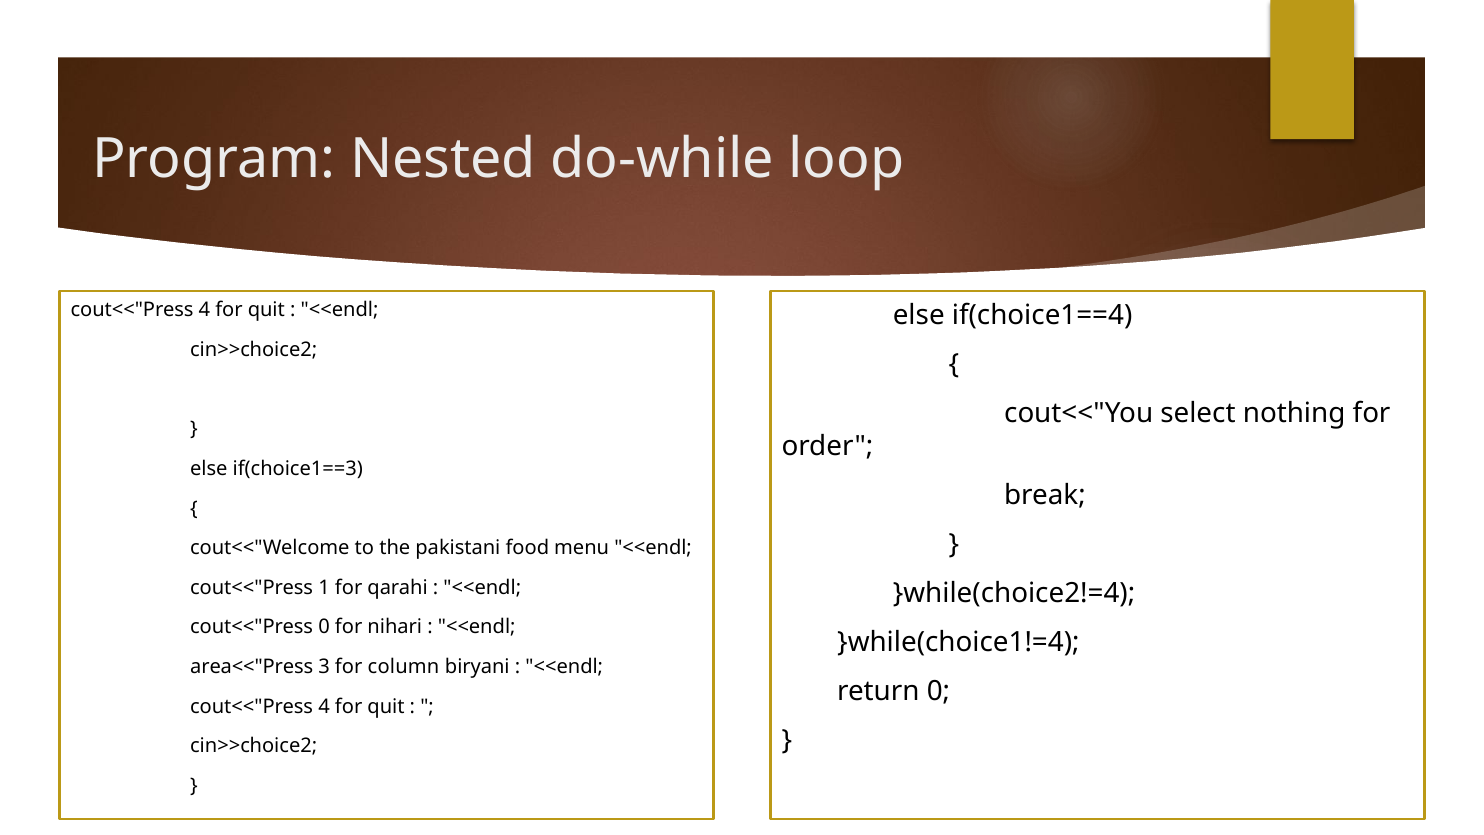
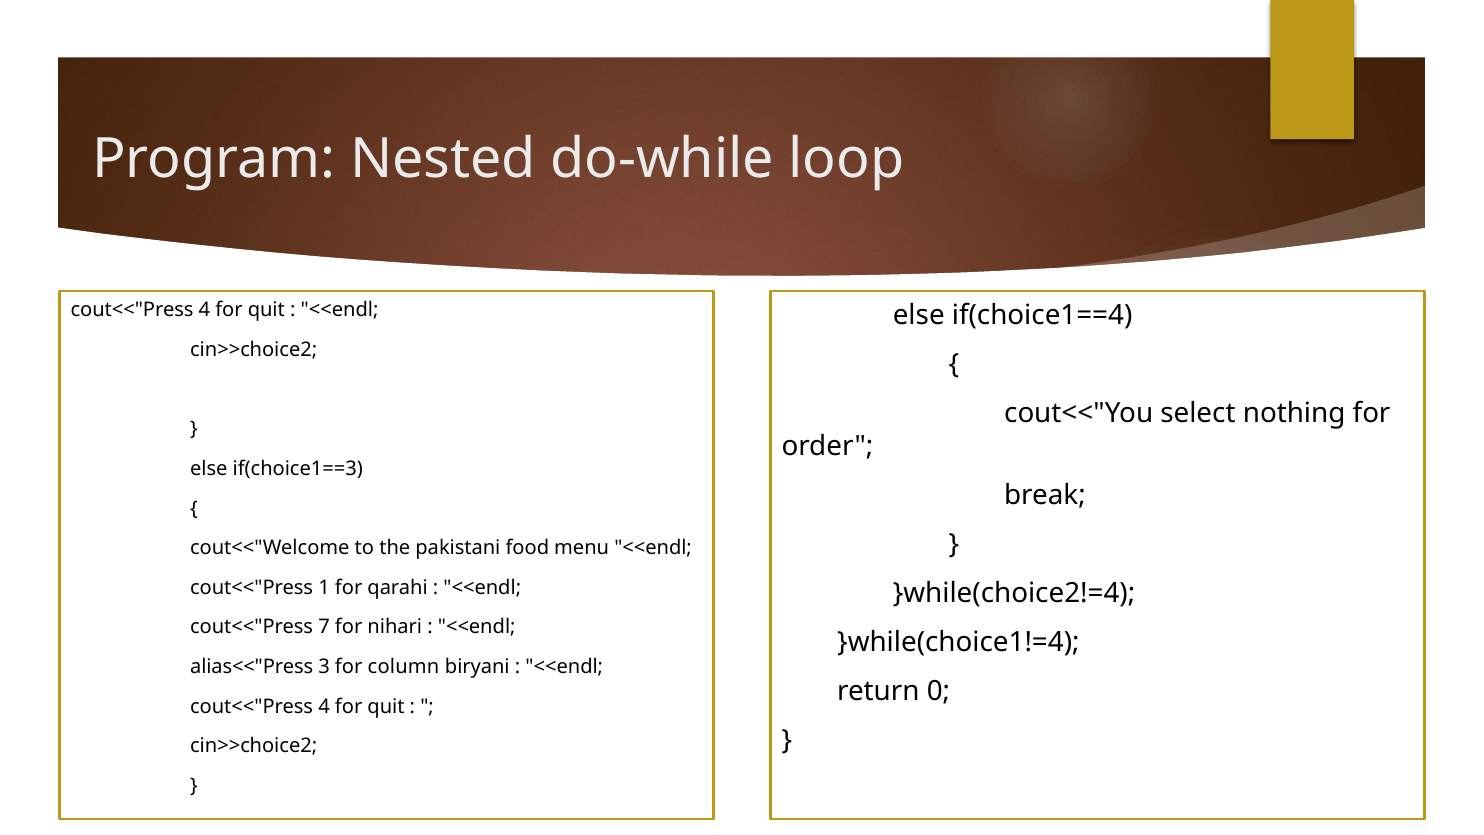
cout<<"Press 0: 0 -> 7
area<<"Press: area<<"Press -> alias<<"Press
